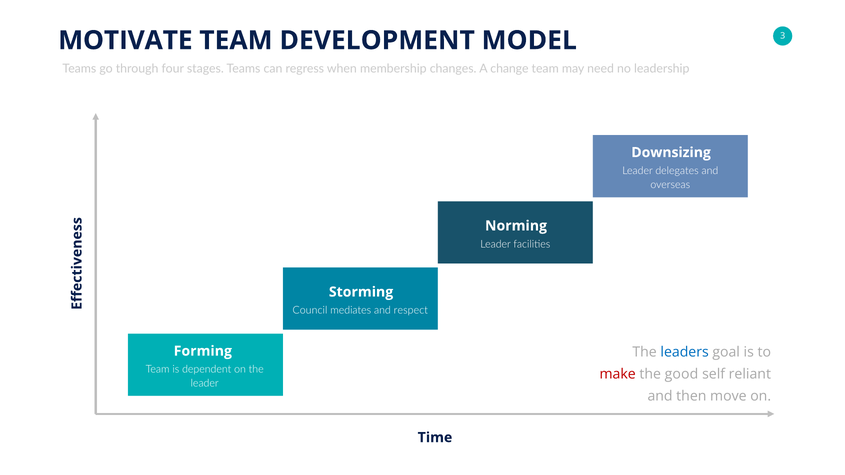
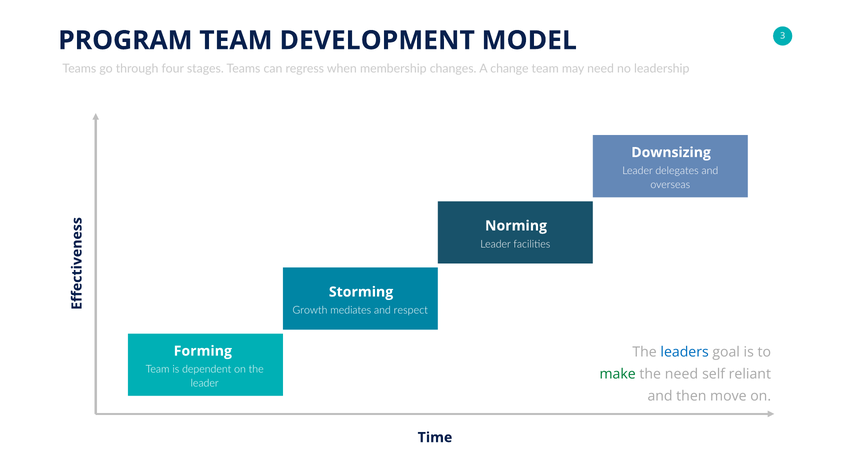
MOTIVATE: MOTIVATE -> PROGRAM
Council: Council -> Growth
make colour: red -> green
the good: good -> need
